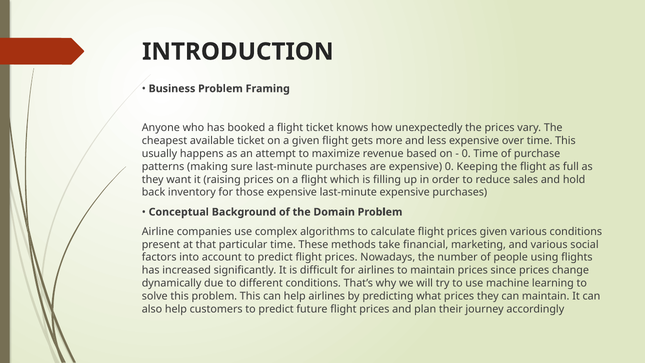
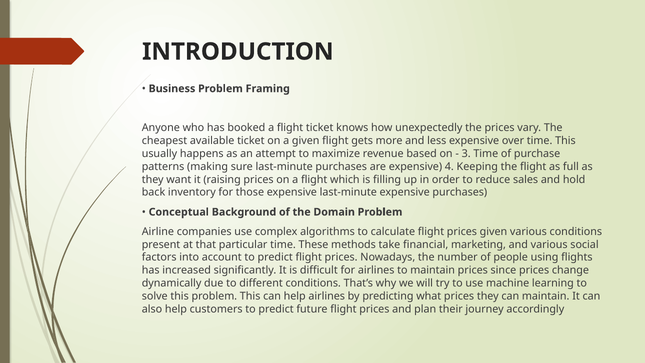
0 at (466, 154): 0 -> 3
expensive 0: 0 -> 4
